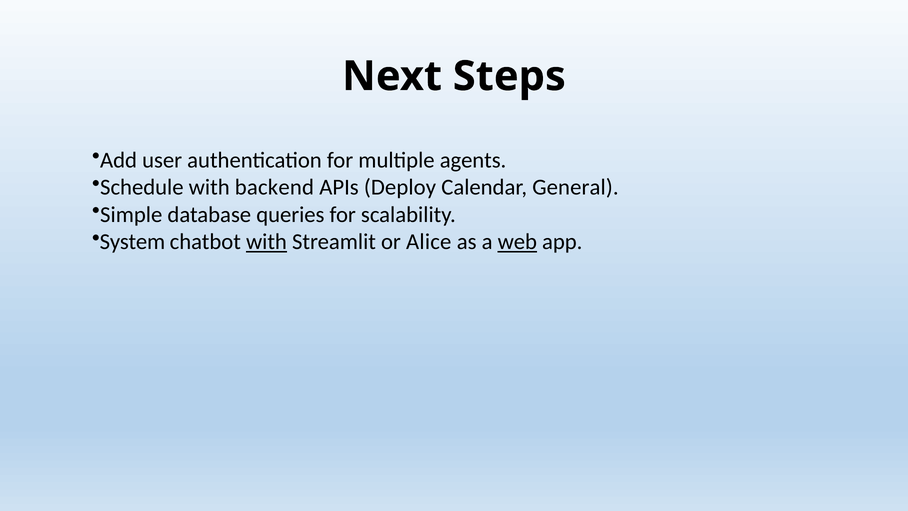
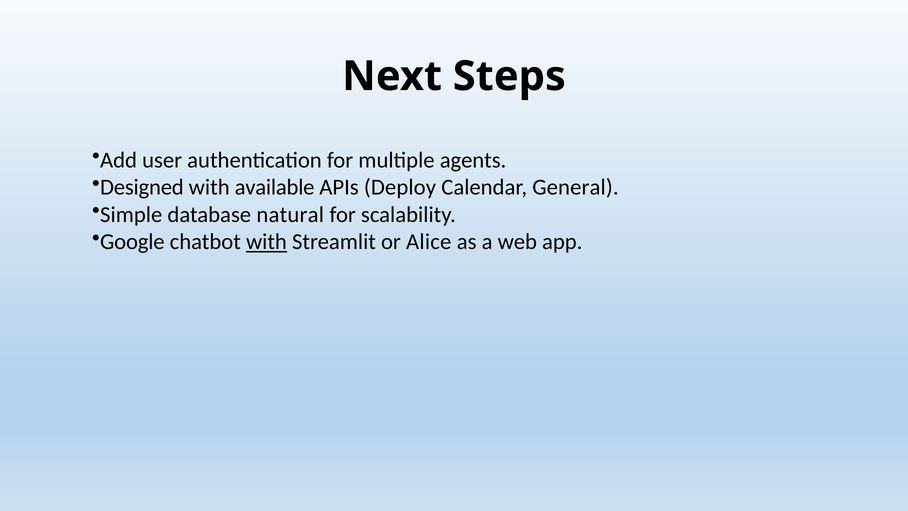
Schedule: Schedule -> Designed
backend: backend -> available
queries: queries -> natural
System: System -> Google
web underline: present -> none
